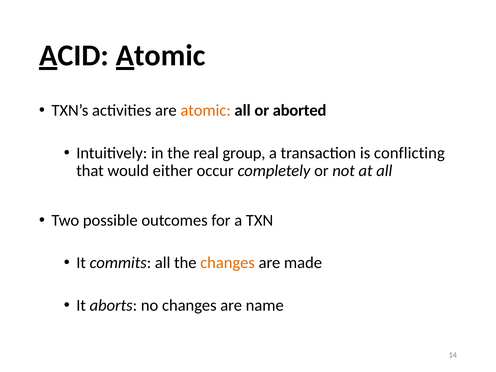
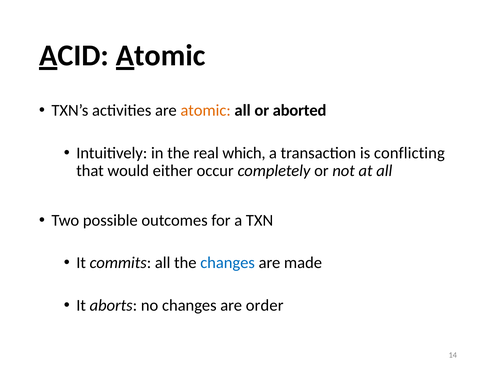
group: group -> which
changes at (228, 263) colour: orange -> blue
name: name -> order
